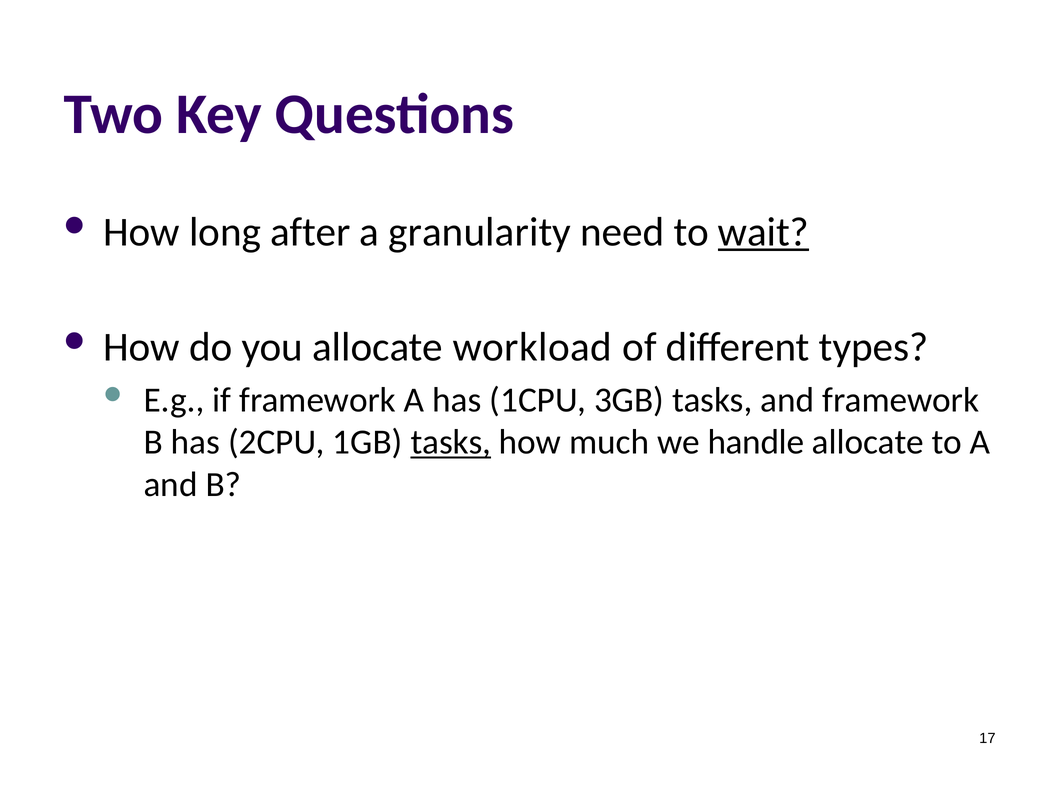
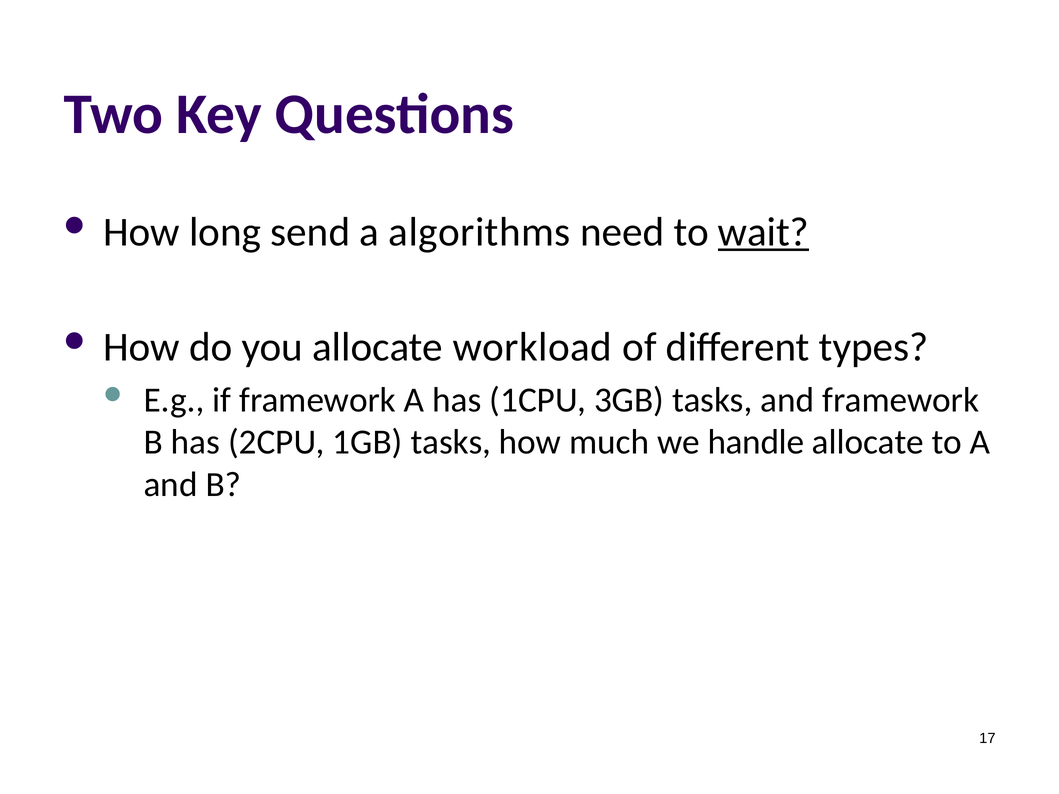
after: after -> send
granularity: granularity -> algorithms
tasks at (451, 442) underline: present -> none
